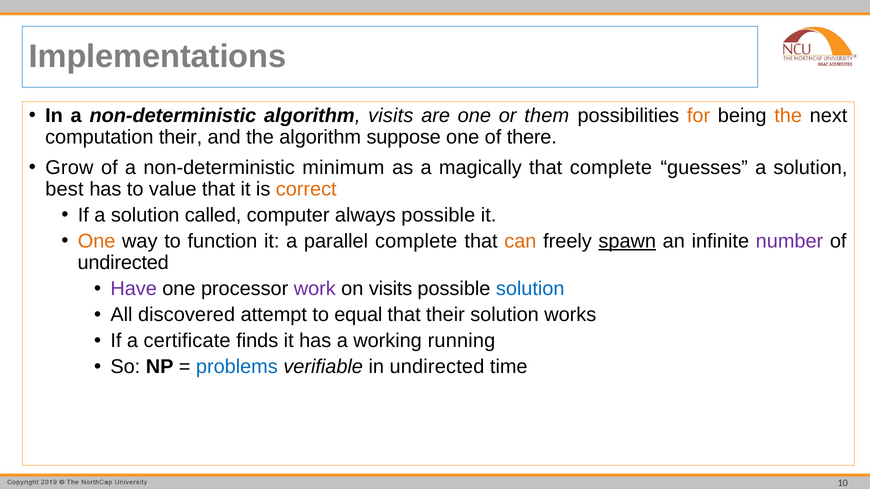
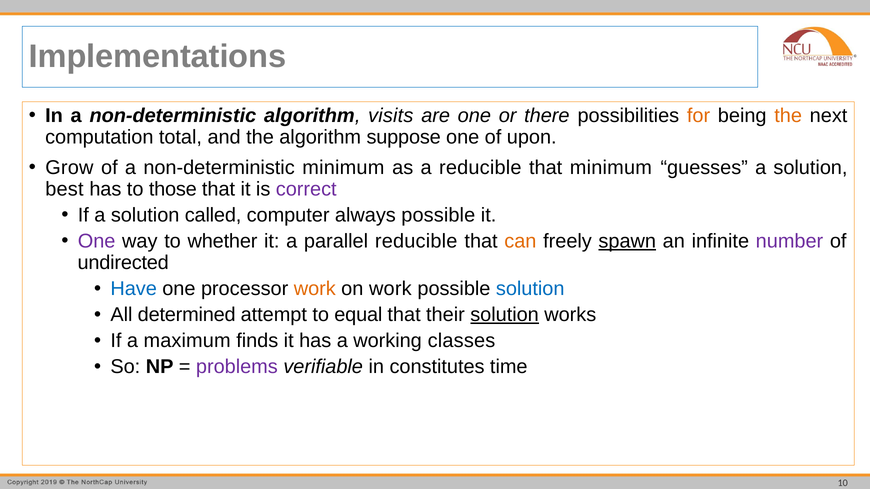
them: them -> there
computation their: their -> total
there: there -> upon
a magically: magically -> reducible
that complete: complete -> minimum
value: value -> those
correct colour: orange -> purple
One at (97, 241) colour: orange -> purple
function: function -> whether
parallel complete: complete -> reducible
Have colour: purple -> blue
work at (315, 289) colour: purple -> orange
on visits: visits -> work
discovered: discovered -> determined
solution at (505, 315) underline: none -> present
certificate: certificate -> maximum
running: running -> classes
problems colour: blue -> purple
in undirected: undirected -> constitutes
